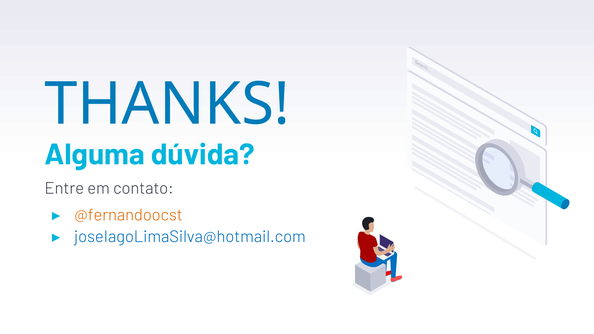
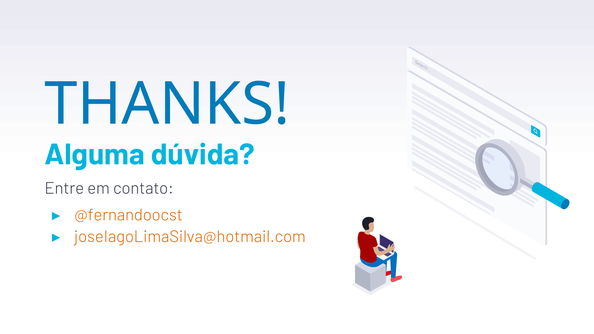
joseIagoLimaSilva@hotmail.com colour: blue -> orange
